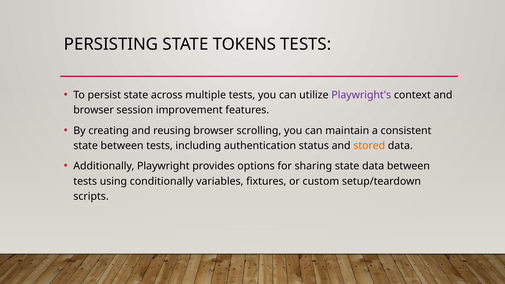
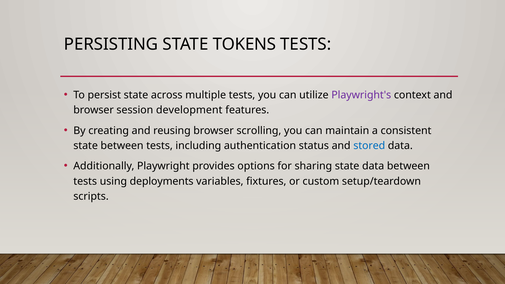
improvement: improvement -> development
stored colour: orange -> blue
conditionally: conditionally -> deployments
